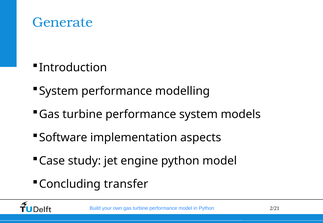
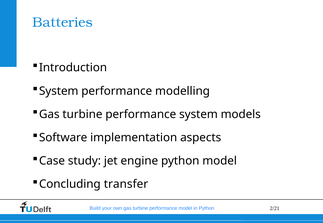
Generate: Generate -> Batteries
